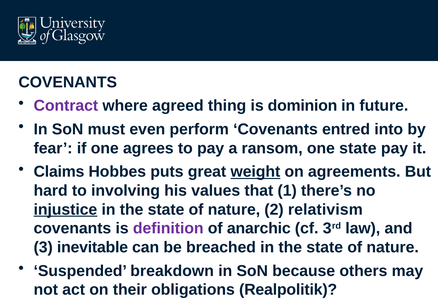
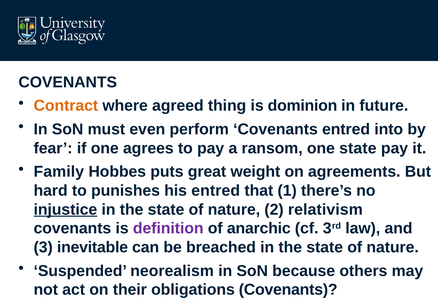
Contract colour: purple -> orange
Claims: Claims -> Family
weight underline: present -> none
involving: involving -> punishes
his values: values -> entred
breakdown: breakdown -> neorealism
obligations Realpolitik: Realpolitik -> Covenants
